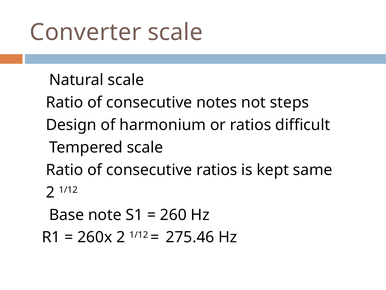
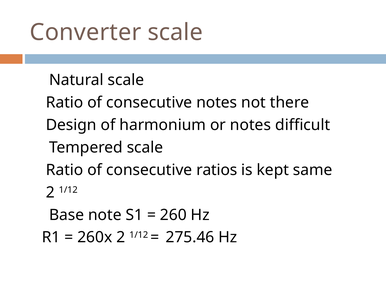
steps: steps -> there
or ratios: ratios -> notes
